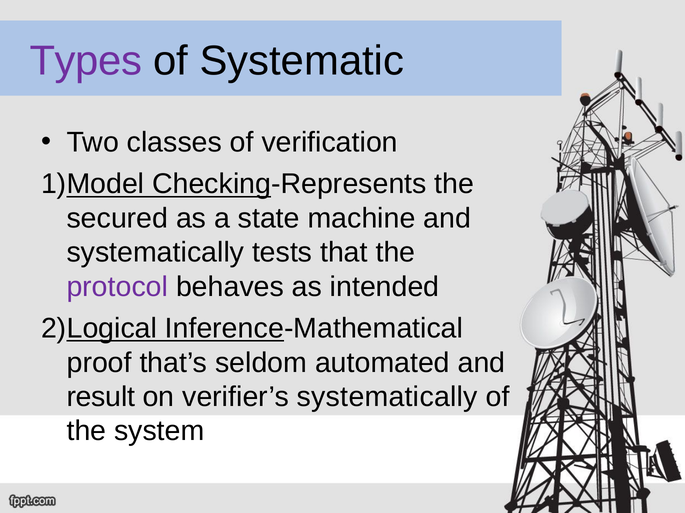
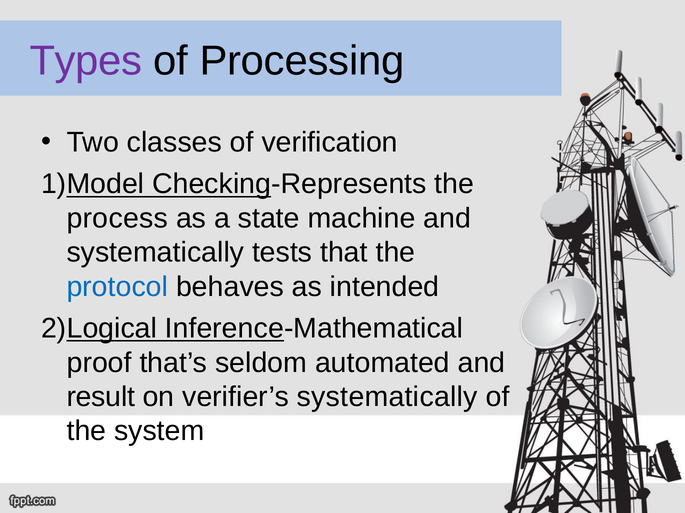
Systematic: Systematic -> Processing
secured: secured -> process
protocol colour: purple -> blue
